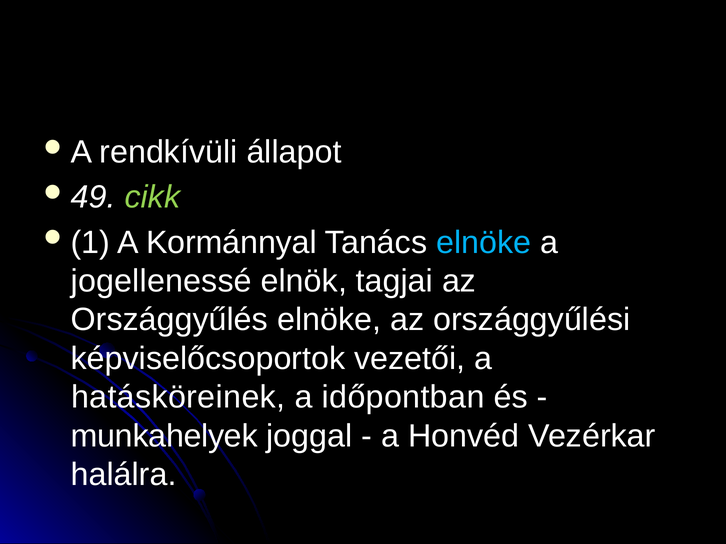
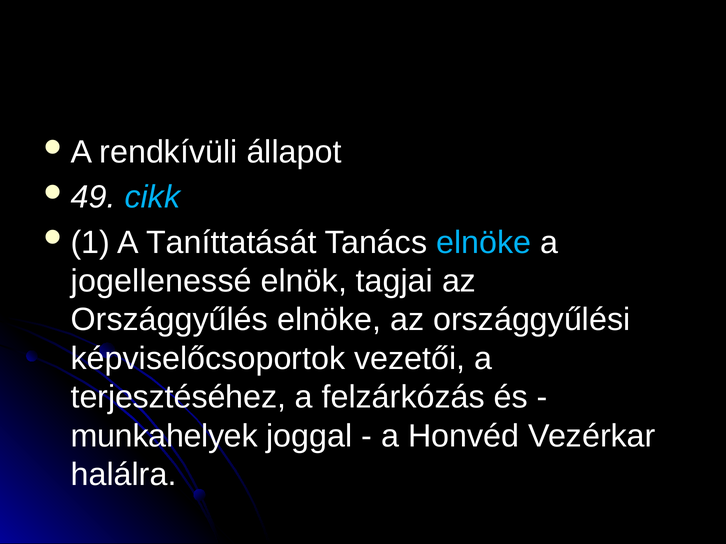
cikk colour: light green -> light blue
Kormánnyal: Kormánnyal -> Taníttatását
hatásköreinek: hatásköreinek -> terjesztéséhez
időpontban: időpontban -> felzárkózás
